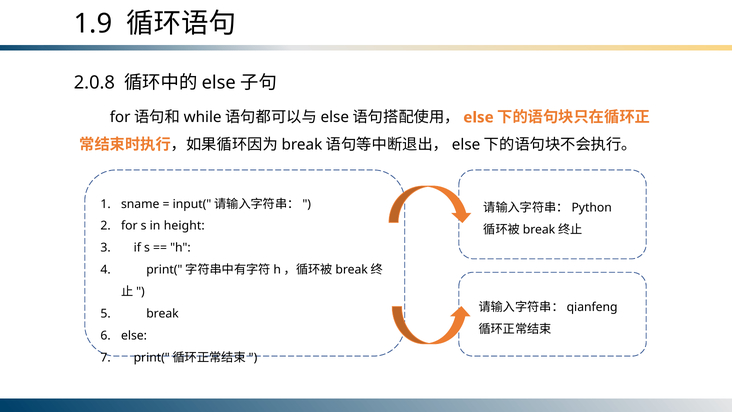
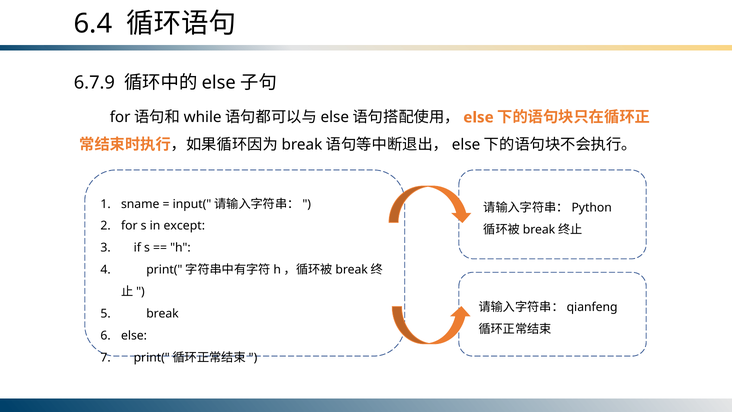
1.9: 1.9 -> 6.4
2.0.8: 2.0.8 -> 6.7.9
height: height -> except
